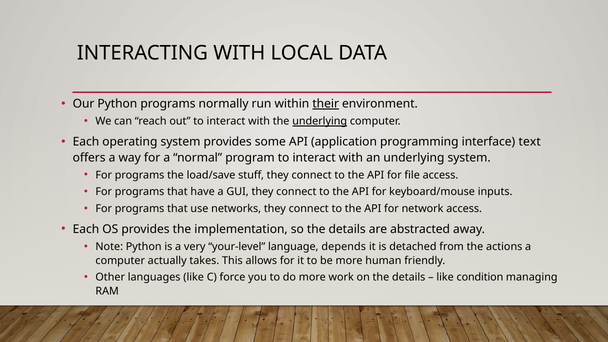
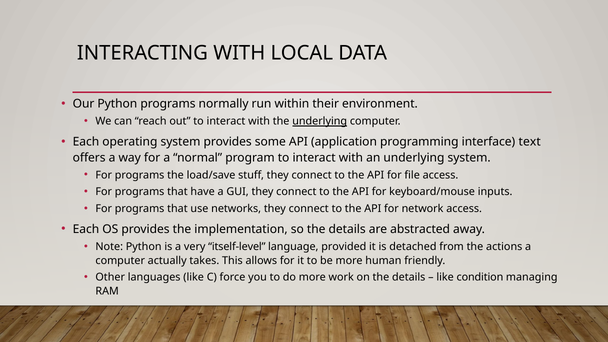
their underline: present -> none
your-level: your-level -> itself-level
depends: depends -> provided
